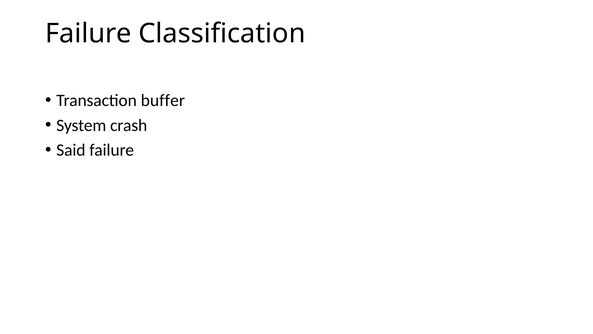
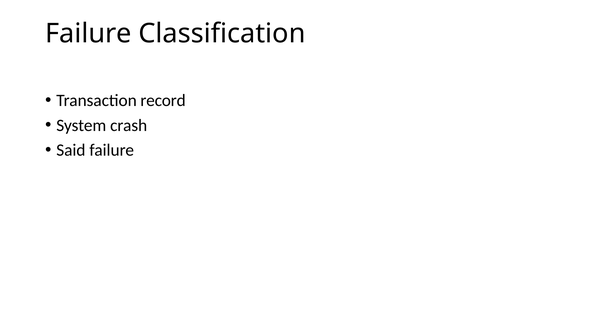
buffer: buffer -> record
